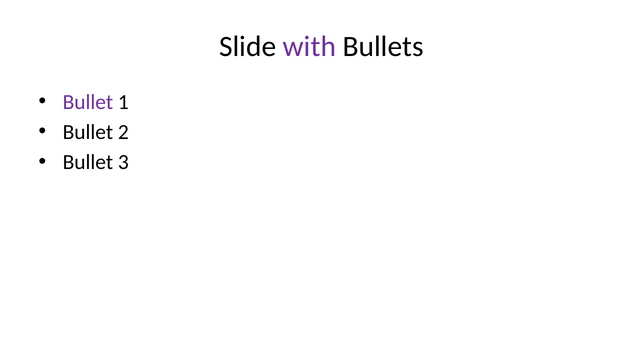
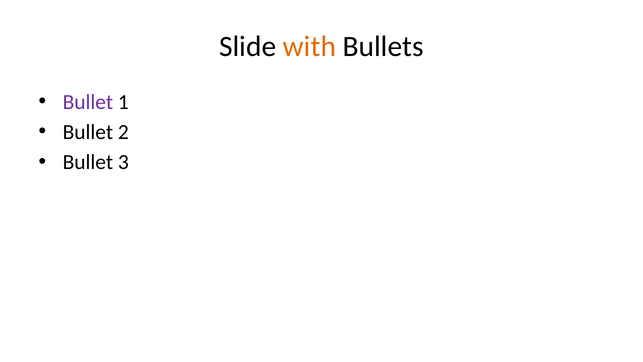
with colour: purple -> orange
